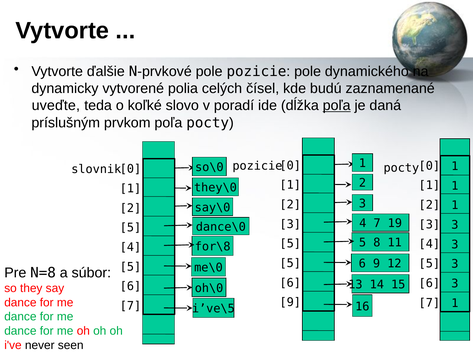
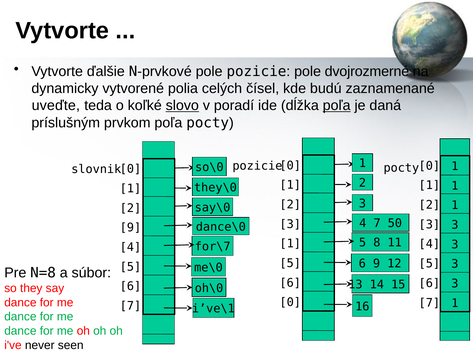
dynamického: dynamického -> dvojrozmerné
slovo underline: none -> present
19: 19 -> 50
5 at (130, 228): 5 -> 9
5 at (290, 244): 5 -> 1
for\8: for\8 -> for\7
9 at (290, 302): 9 -> 0
i’ve\5: i’ve\5 -> i’ve\1
